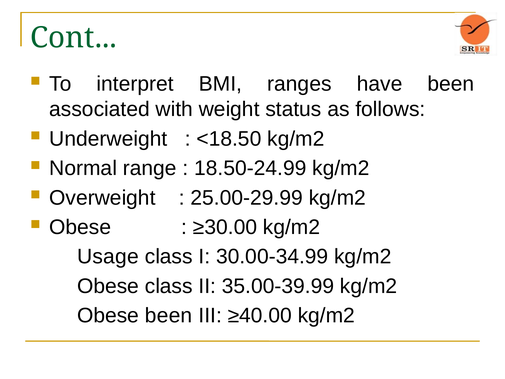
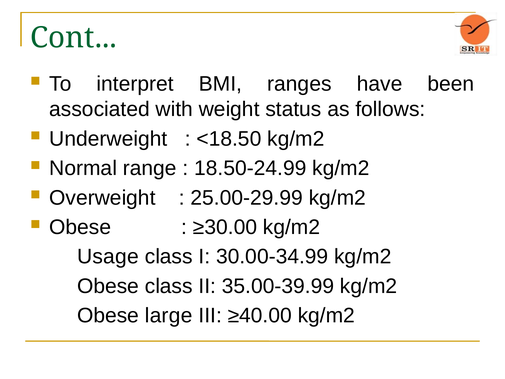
Obese been: been -> large
